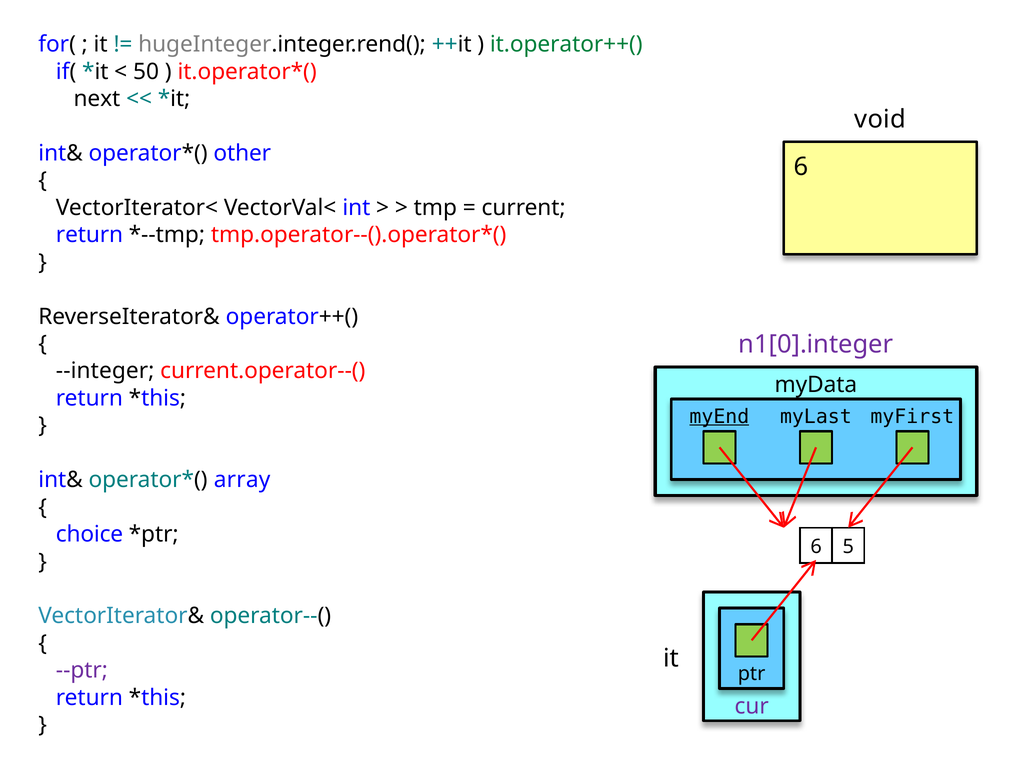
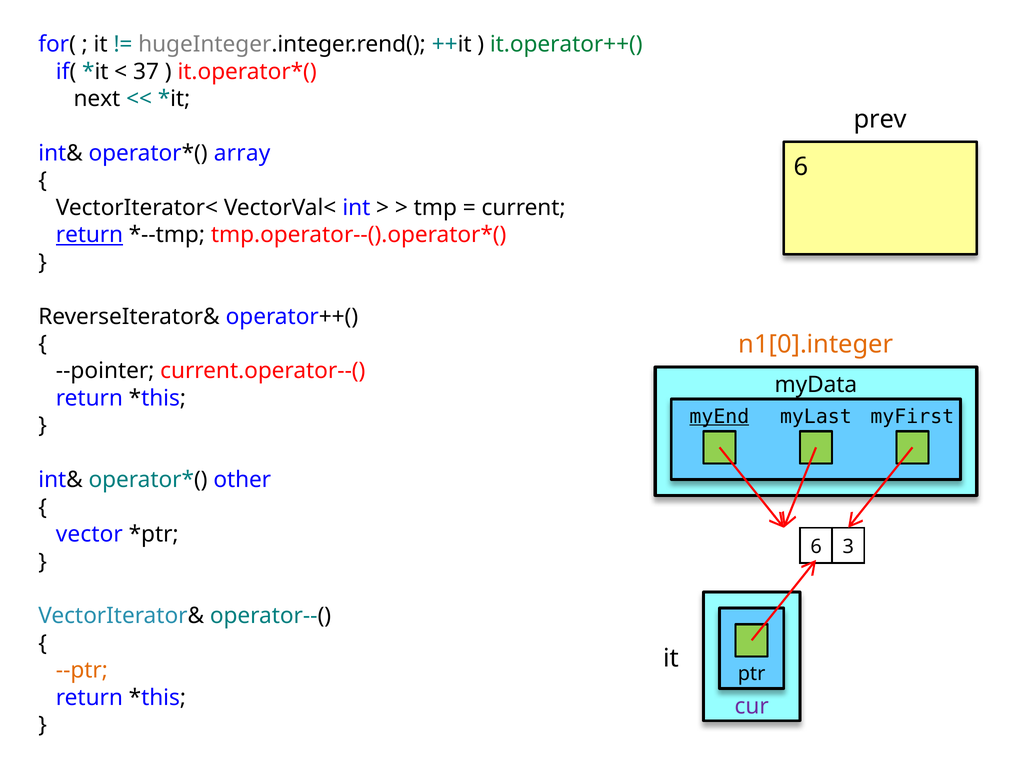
50: 50 -> 37
void: void -> prev
other: other -> array
return at (89, 235) underline: none -> present
n1[0].integer colour: purple -> orange
--integer: --integer -> --pointer
array: array -> other
choice: choice -> vector
5: 5 -> 3
--ptr colour: purple -> orange
